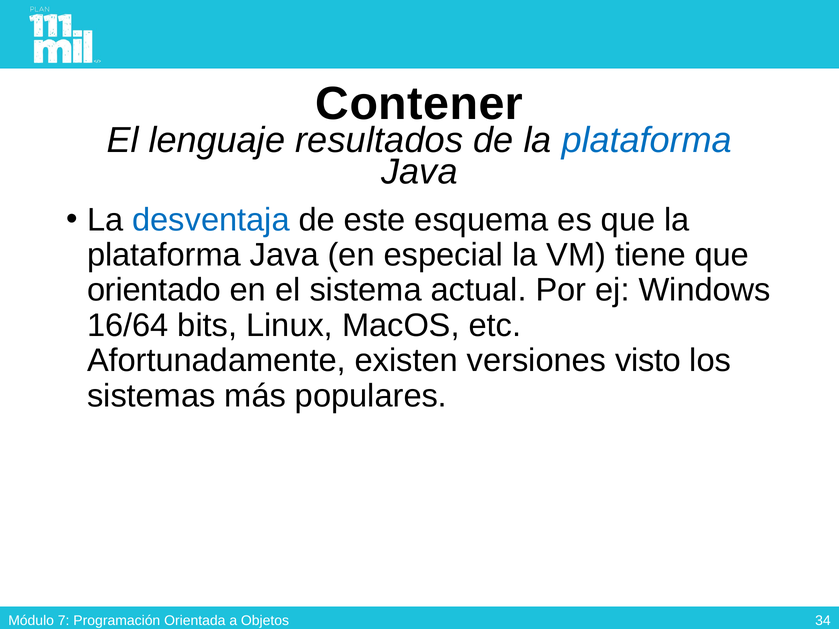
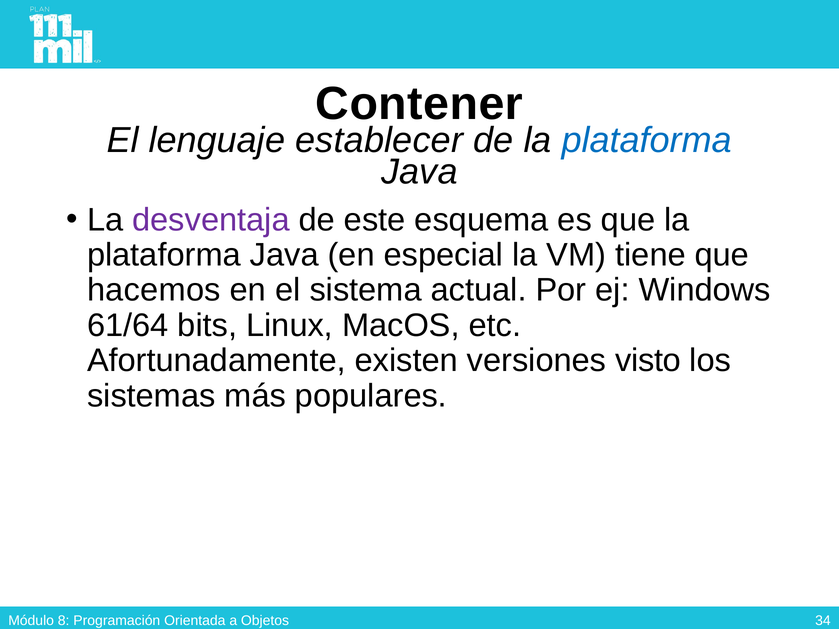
resultados: resultados -> establecer
desventaja colour: blue -> purple
orientado: orientado -> hacemos
16/64: 16/64 -> 61/64
7: 7 -> 8
